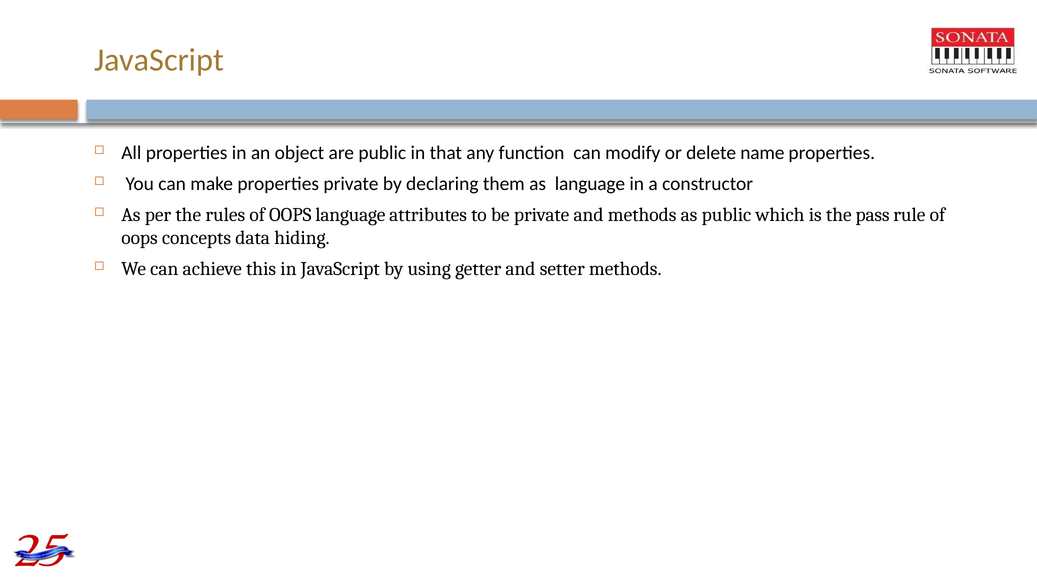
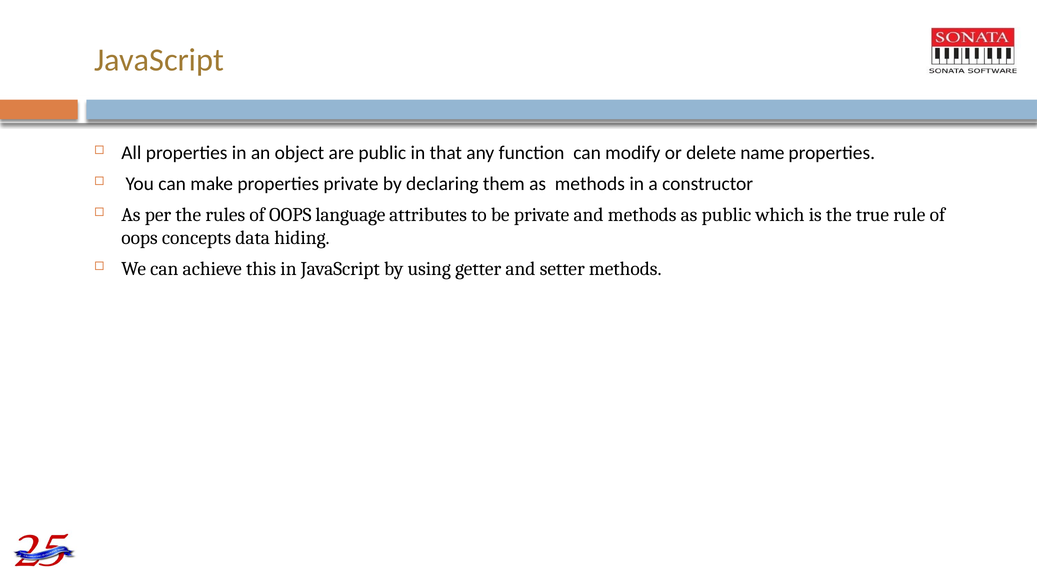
as language: language -> methods
pass: pass -> true
